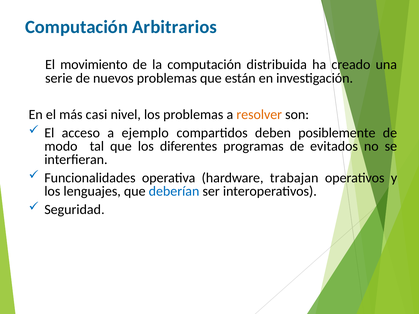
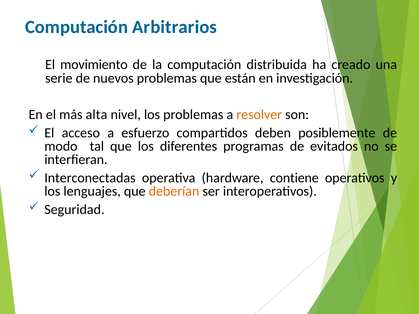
casi: casi -> alta
ejemplo: ejemplo -> esfuerzo
Funcionalidades: Funcionalidades -> Interconectadas
trabajan: trabajan -> contiene
deberían colour: blue -> orange
